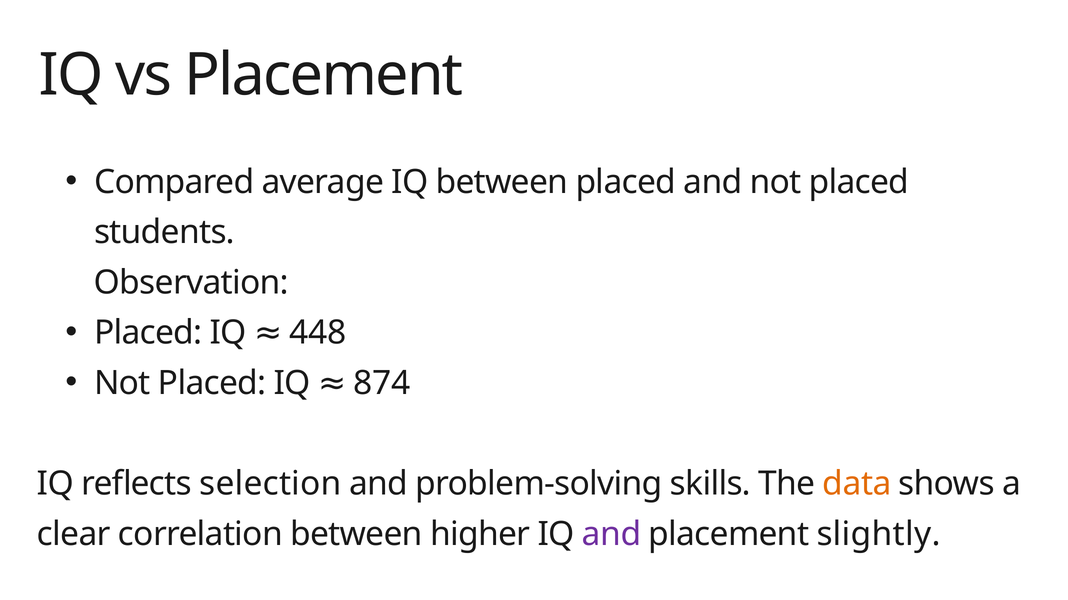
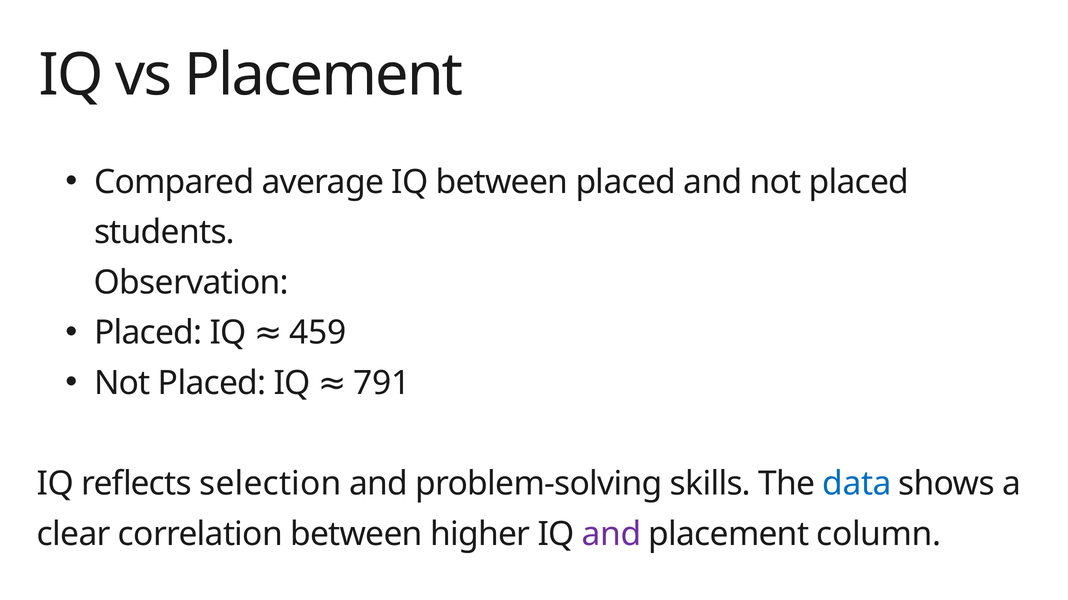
448: 448 -> 459
874: 874 -> 791
data colour: orange -> blue
slightly: slightly -> column
